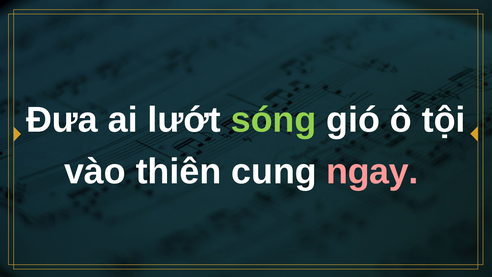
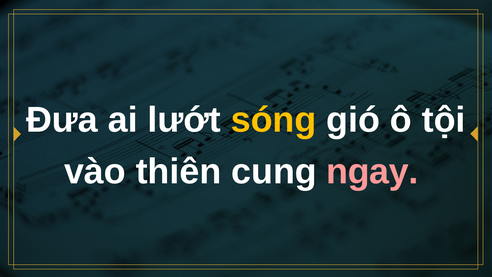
sóng colour: light green -> yellow
